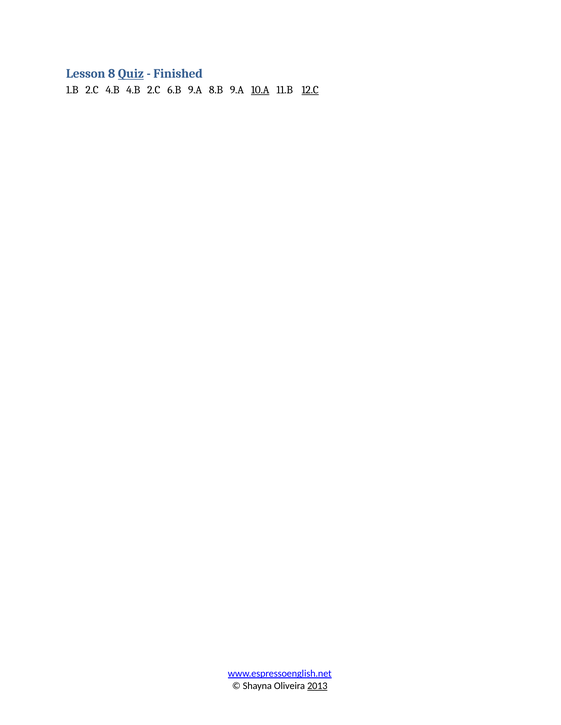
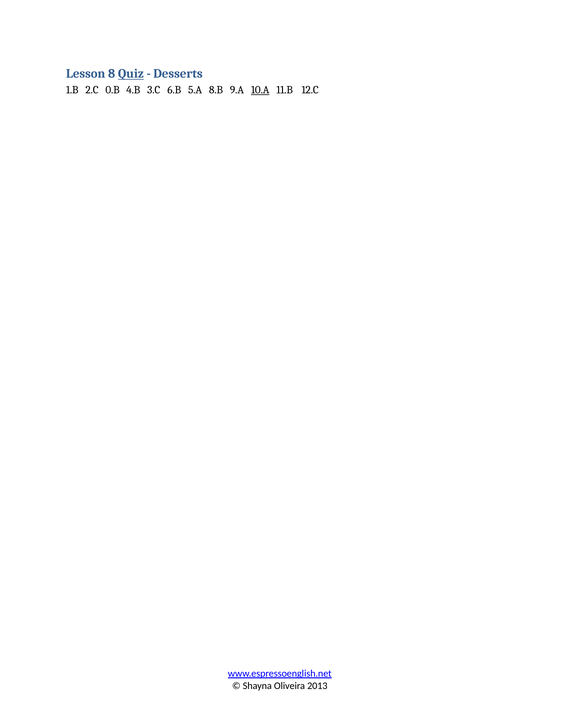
Finished: Finished -> Desserts
2.C 4.B: 4.B -> 0.B
4.B 2.C: 2.C -> 3.C
6.B 9.A: 9.A -> 5.A
12.C underline: present -> none
2013 underline: present -> none
